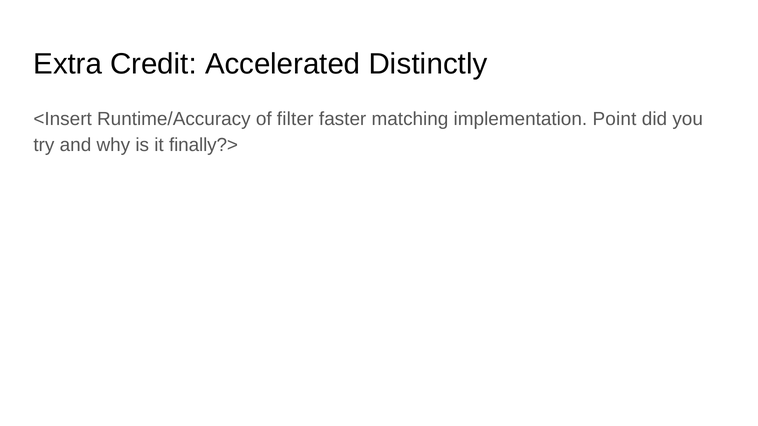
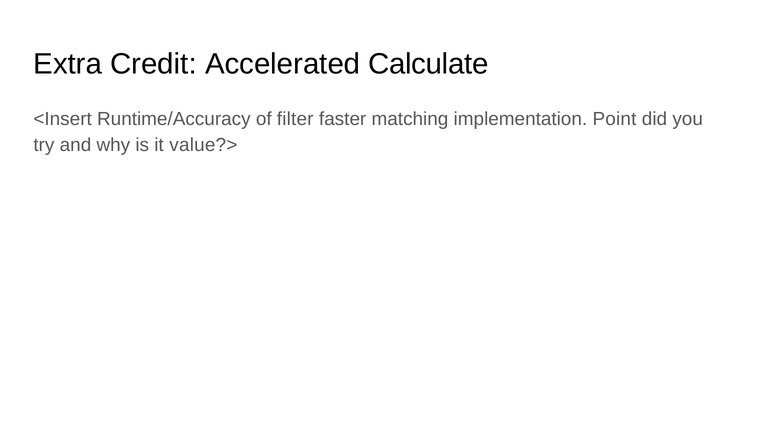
Distinctly: Distinctly -> Calculate
finally?>: finally?> -> value?>
